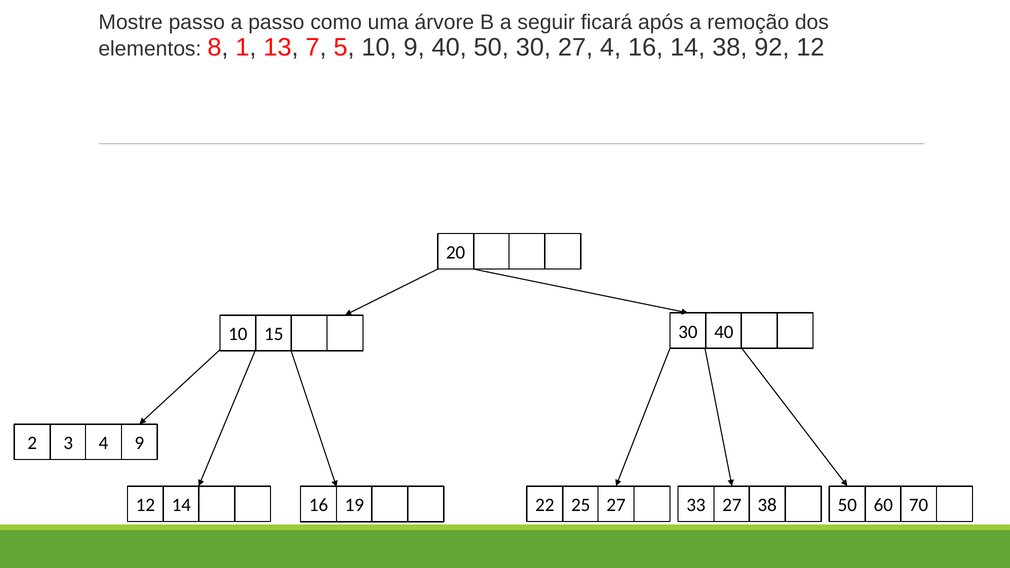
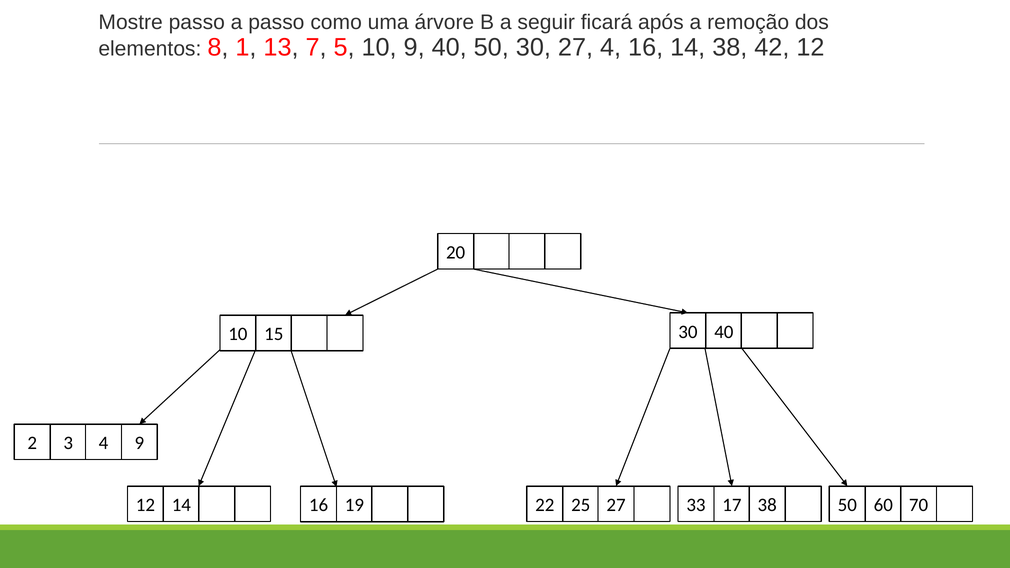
92: 92 -> 42
33 27: 27 -> 17
